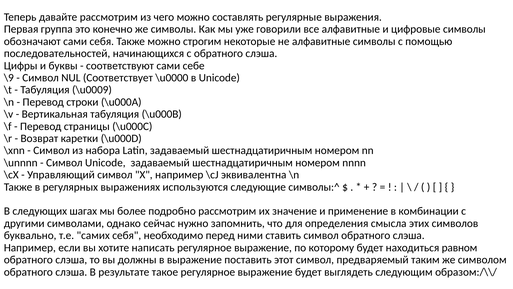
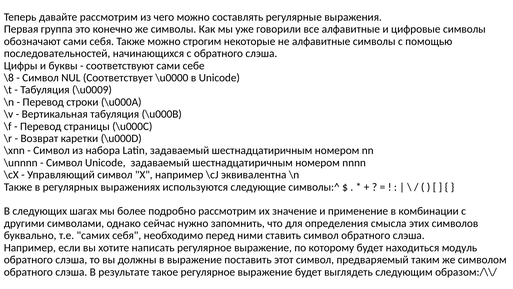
\9: \9 -> \8
равном: равном -> модуль
